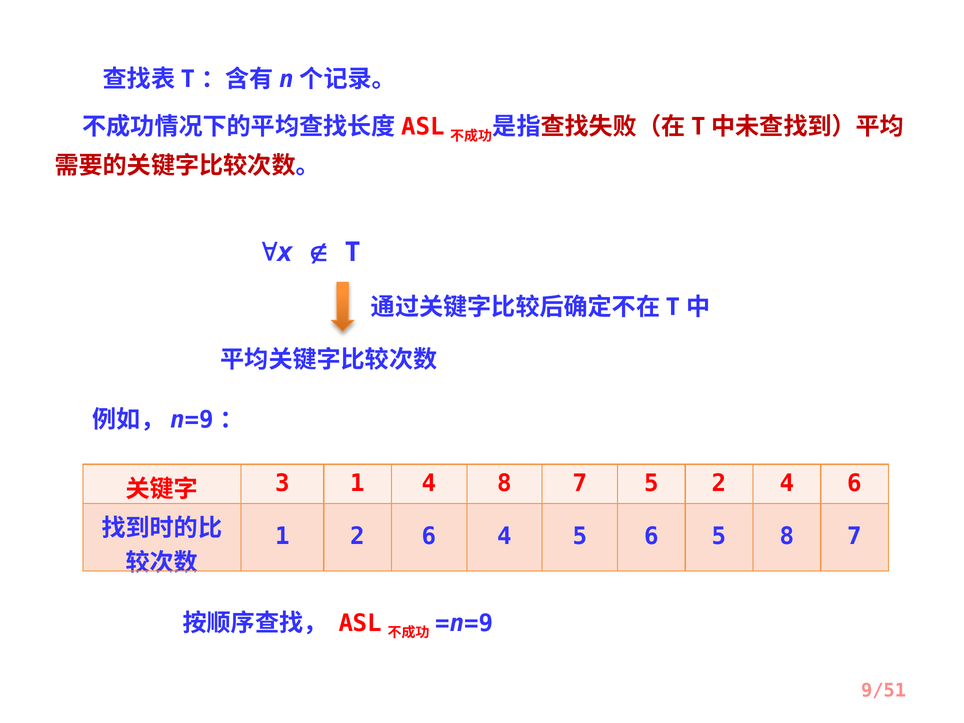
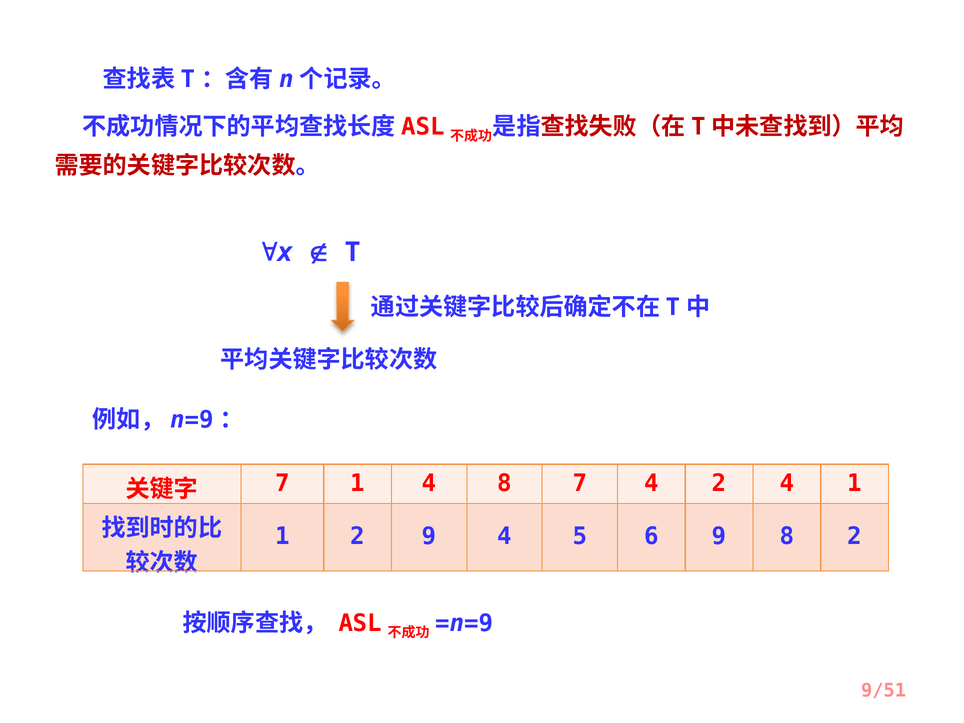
3 at (282, 483): 3 -> 7
7 5: 5 -> 4
4 6: 6 -> 1
2 6: 6 -> 9
6 5: 5 -> 9
7 at (855, 536): 7 -> 2
